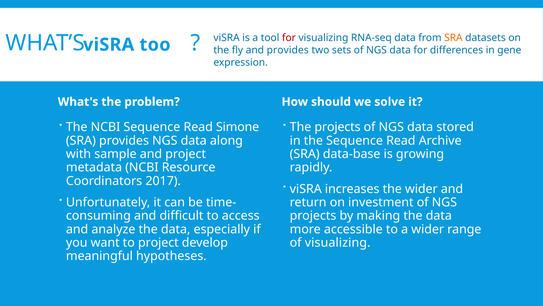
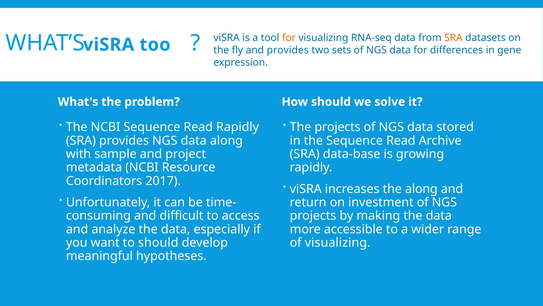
for at (289, 38) colour: red -> orange
Read Simone: Simone -> Rapidly
the wider: wider -> along
to project: project -> should
